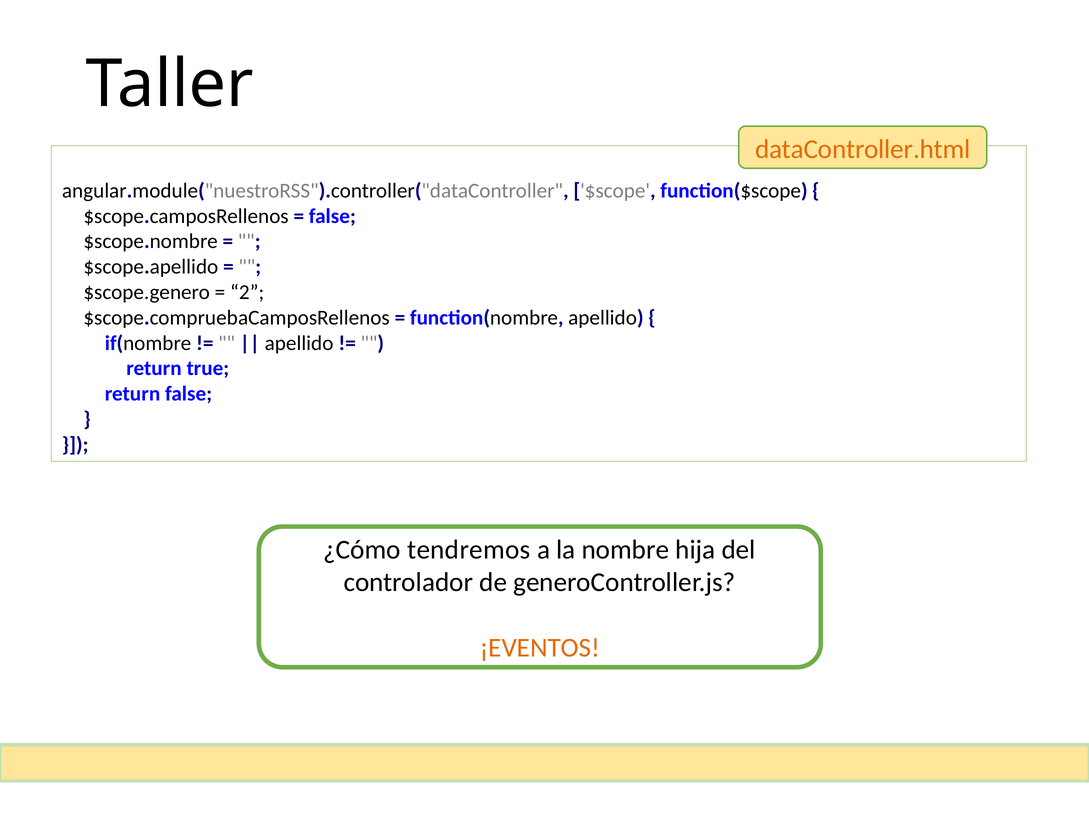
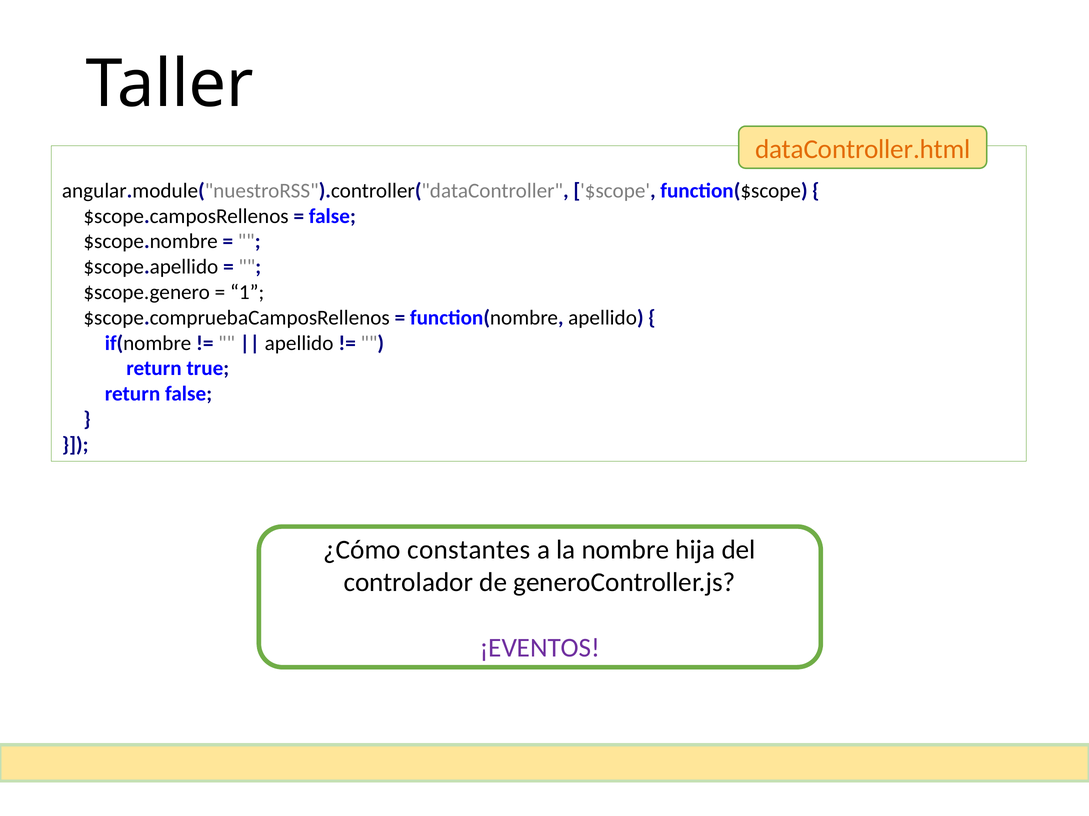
2: 2 -> 1
tendremos: tendremos -> constantes
¡EVENTOS colour: orange -> purple
